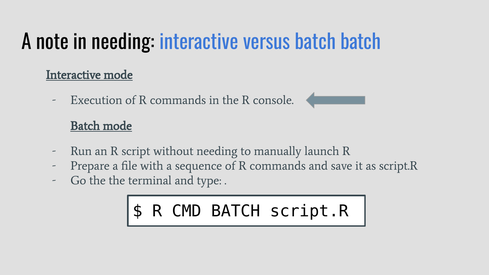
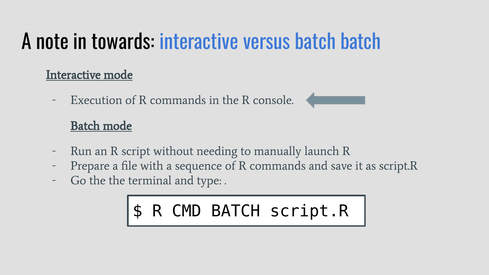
in needing: needing -> towards
